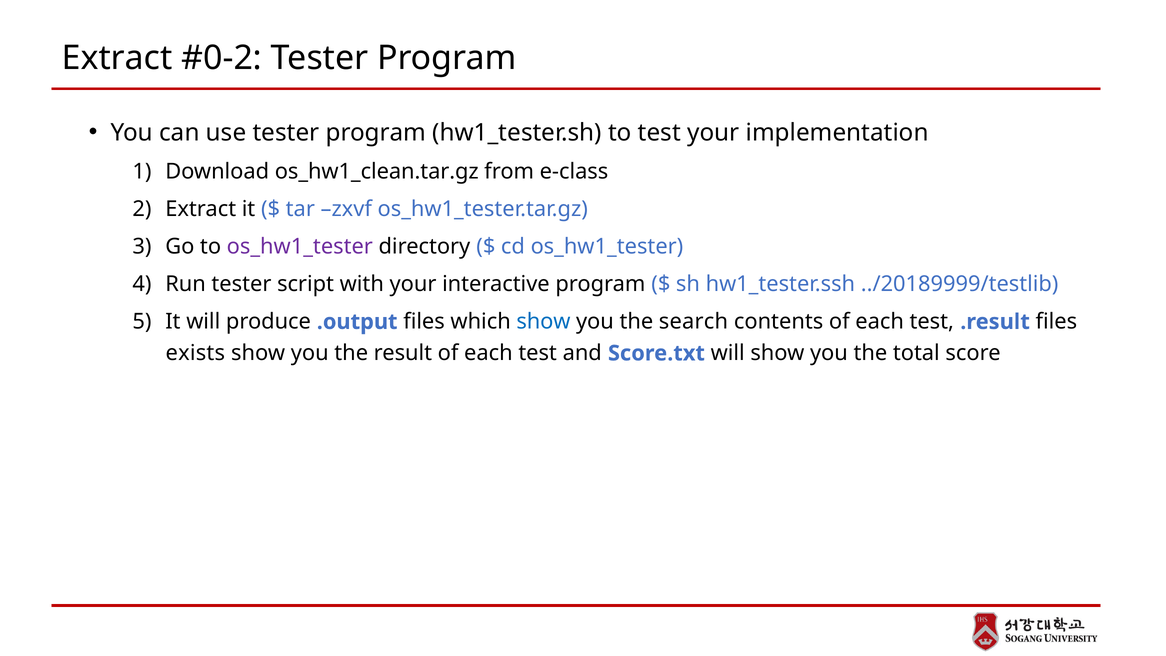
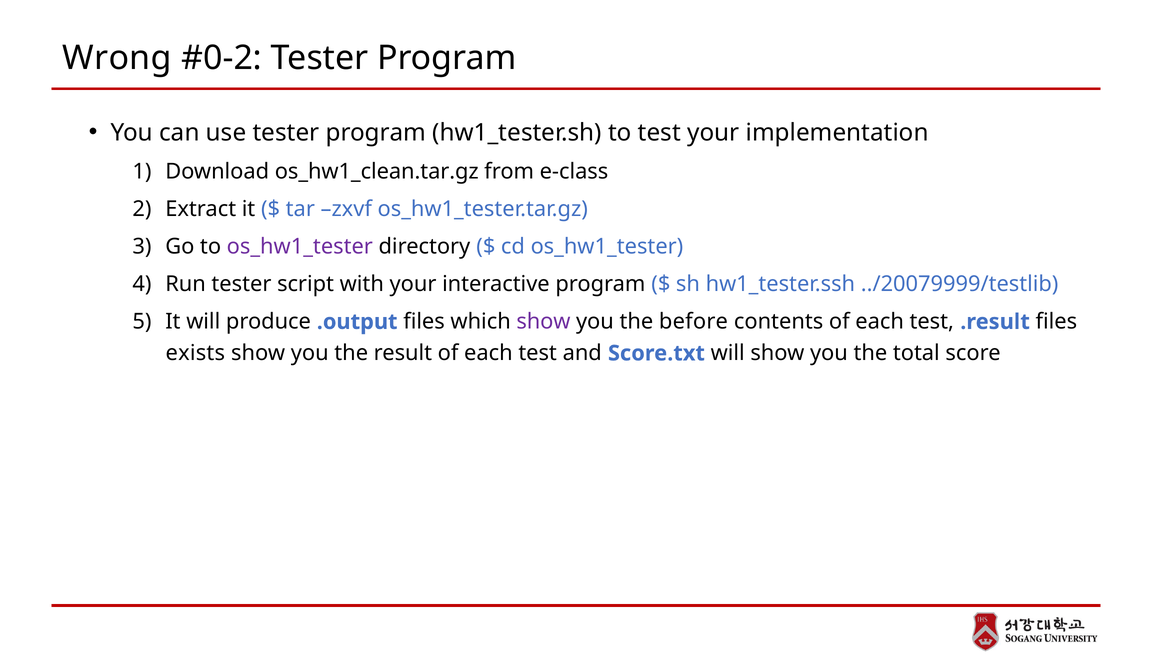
Extract at (117, 58): Extract -> Wrong
../20189999/testlib: ../20189999/testlib -> ../20079999/testlib
show at (543, 322) colour: blue -> purple
search: search -> before
